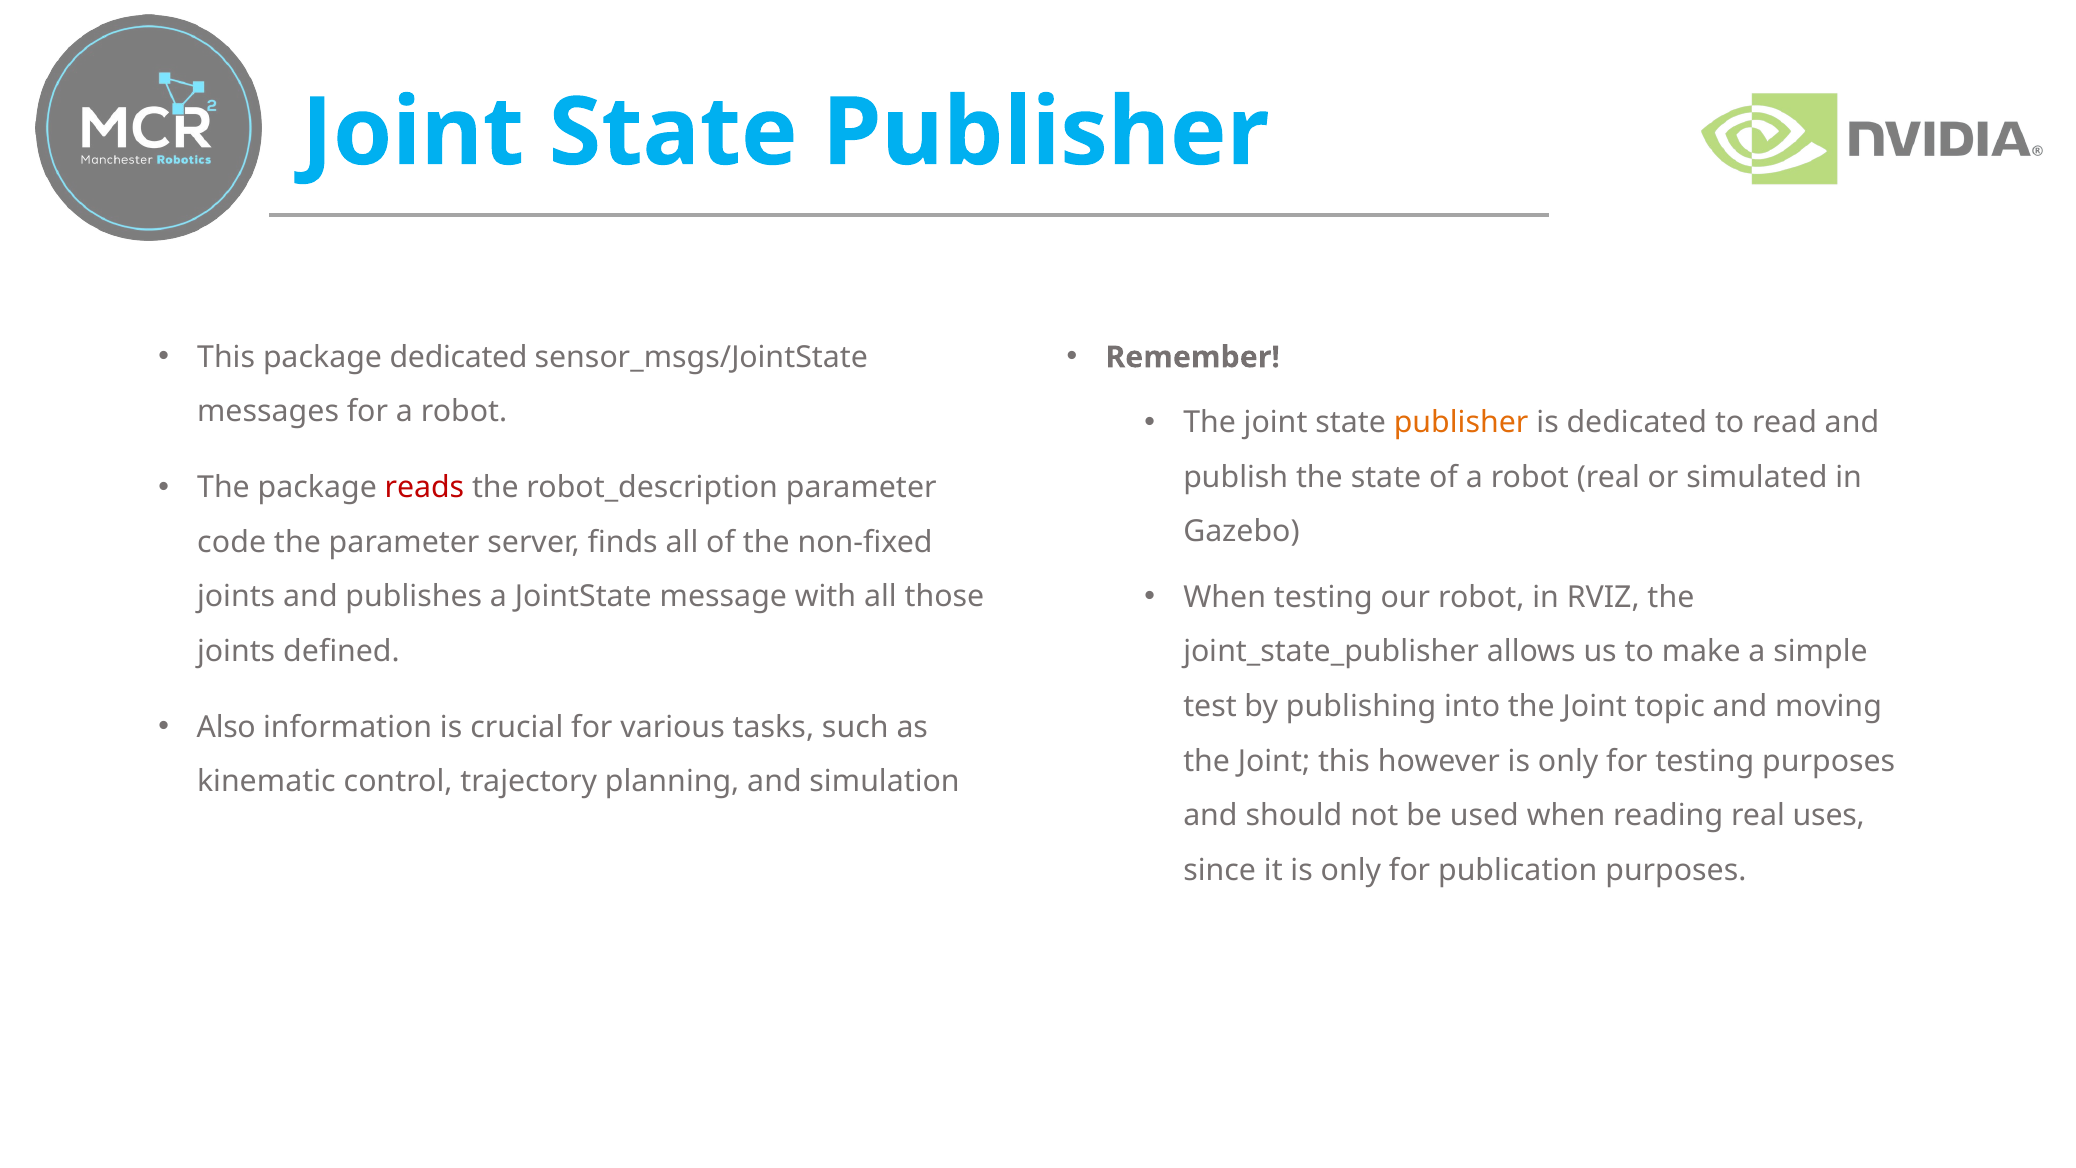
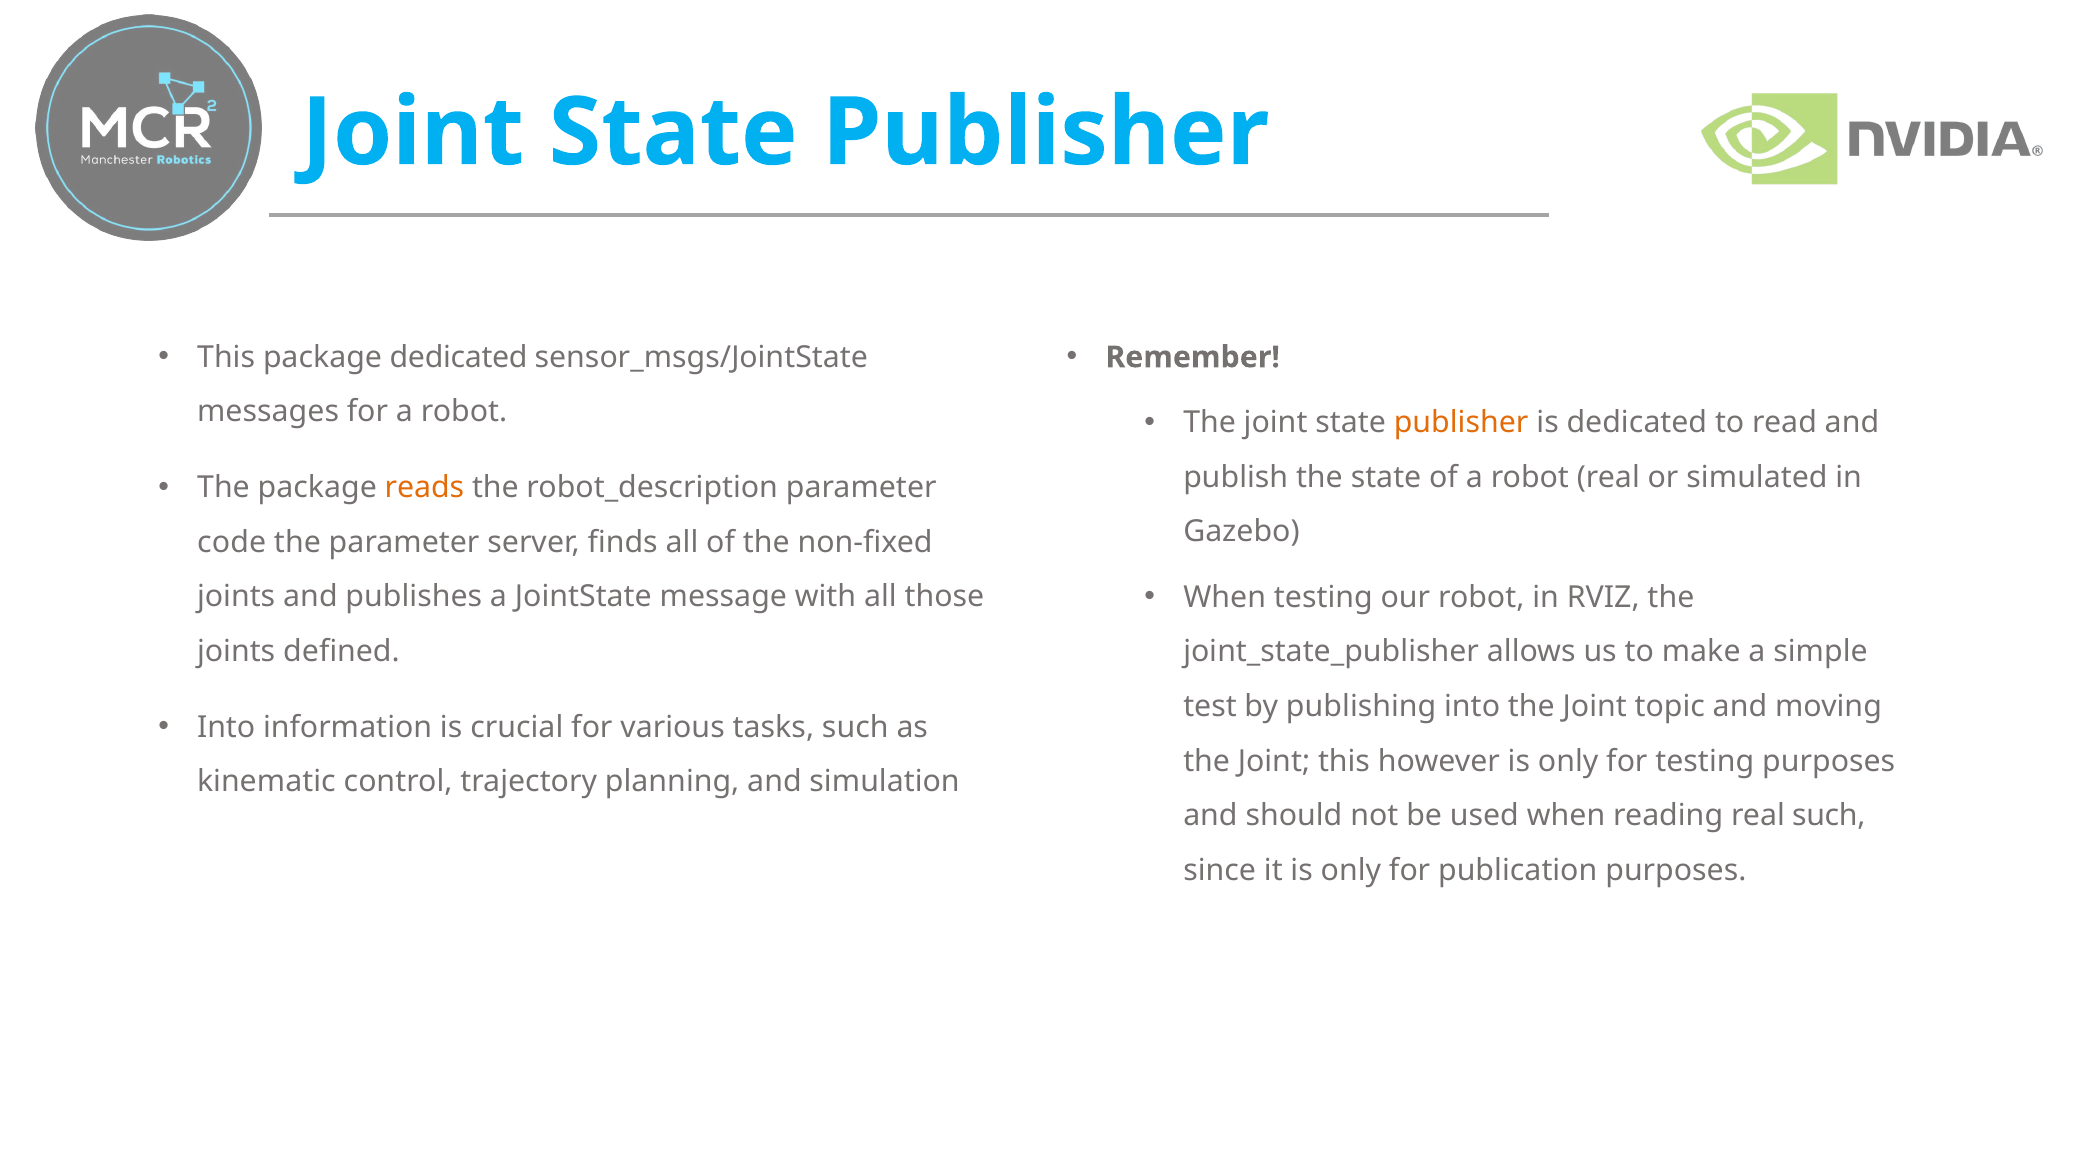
reads colour: red -> orange
Also at (226, 727): Also -> Into
real uses: uses -> such
